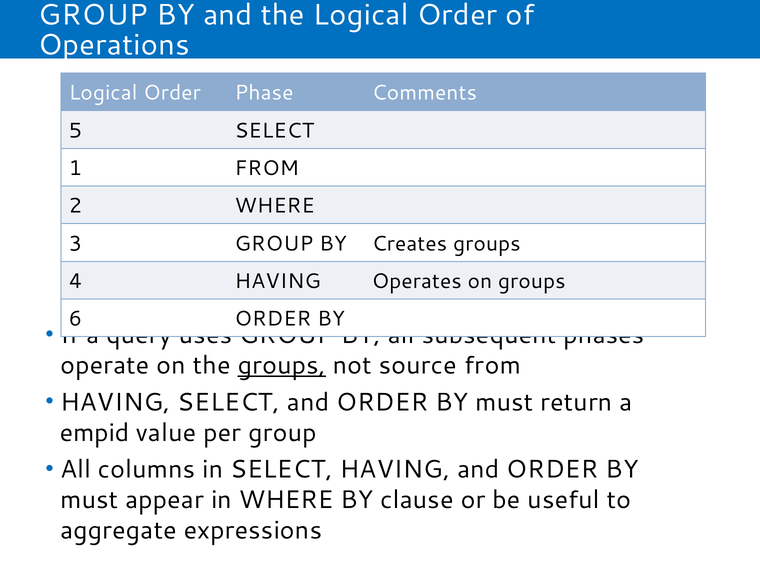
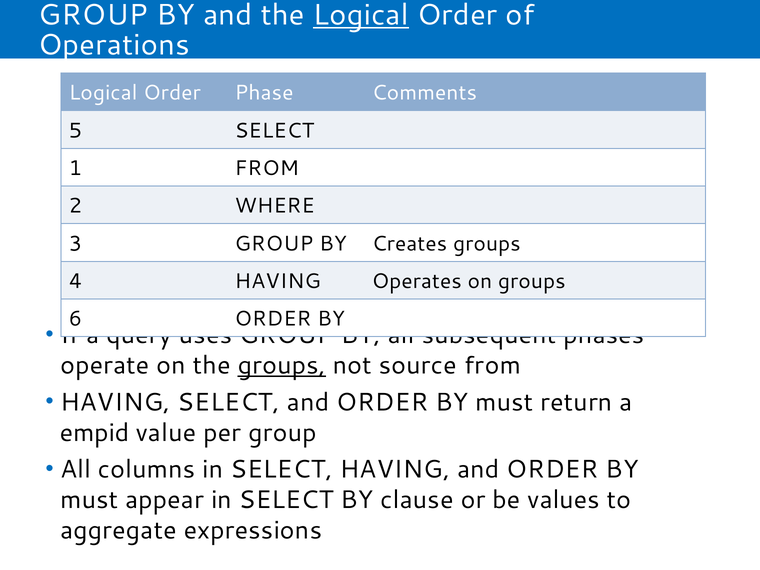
Logical at (361, 15) underline: none -> present
appear in WHERE: WHERE -> SELECT
useful: useful -> values
